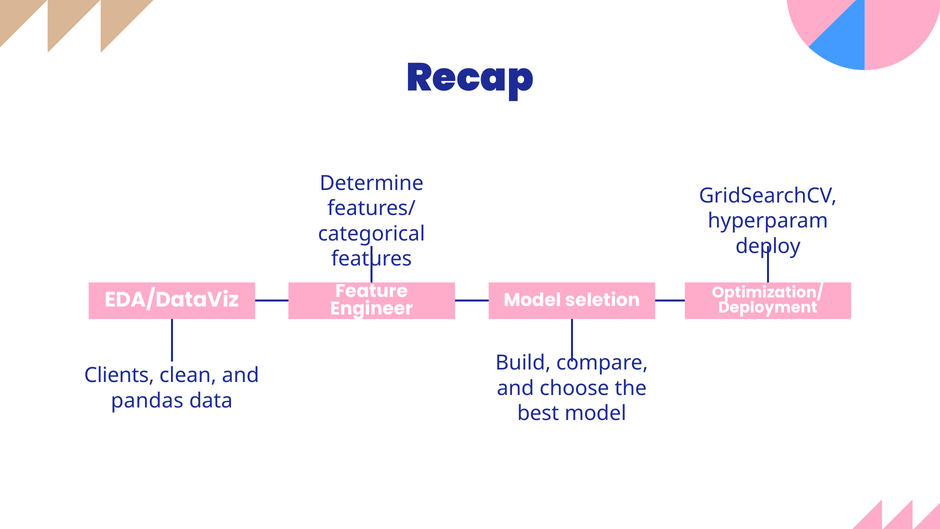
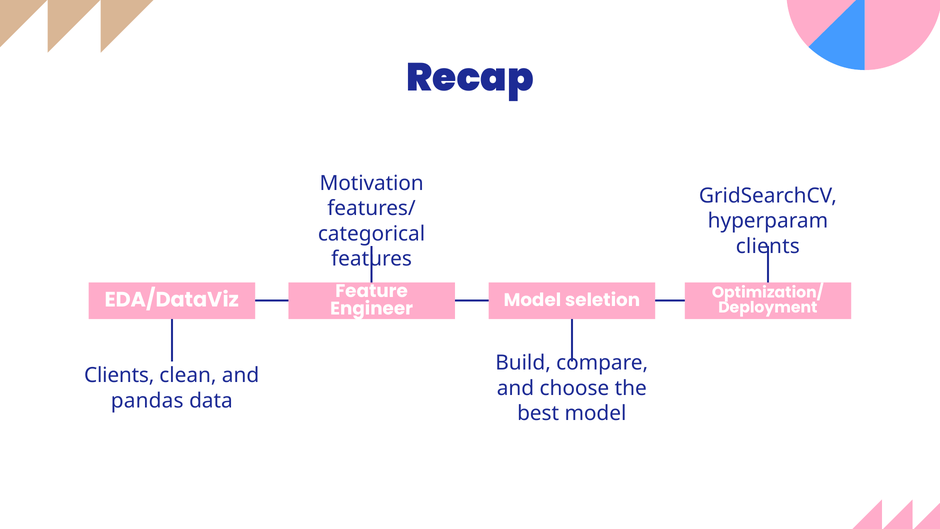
Determine: Determine -> Motivation
deploy at (768, 246): deploy -> clients
